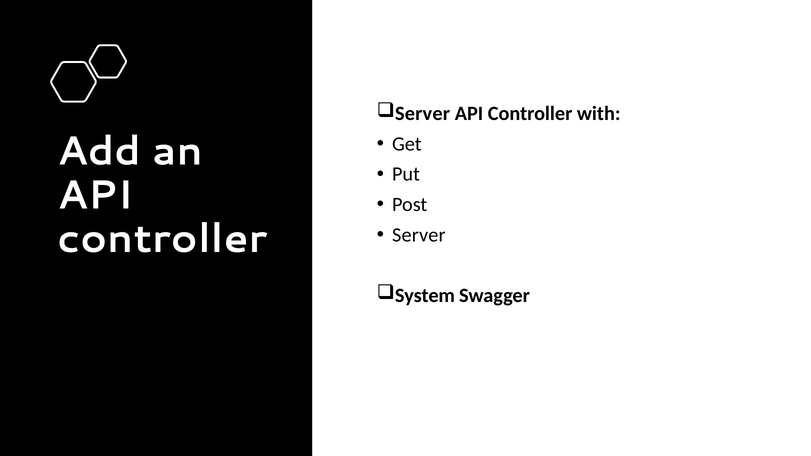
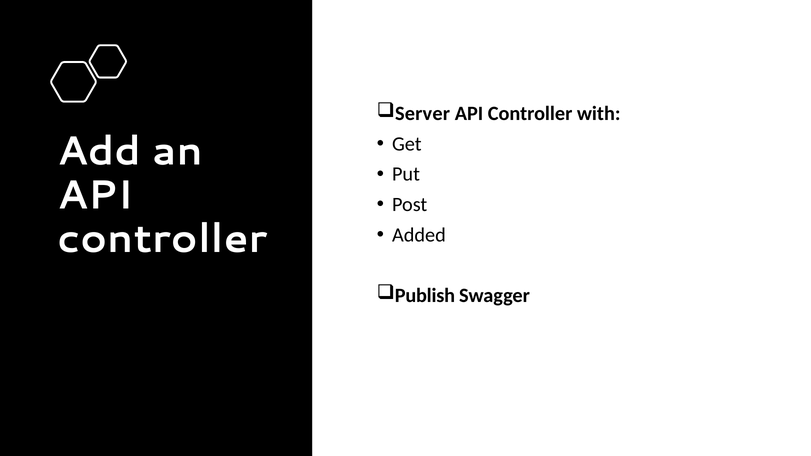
Server at (419, 235): Server -> Added
System: System -> Publish
